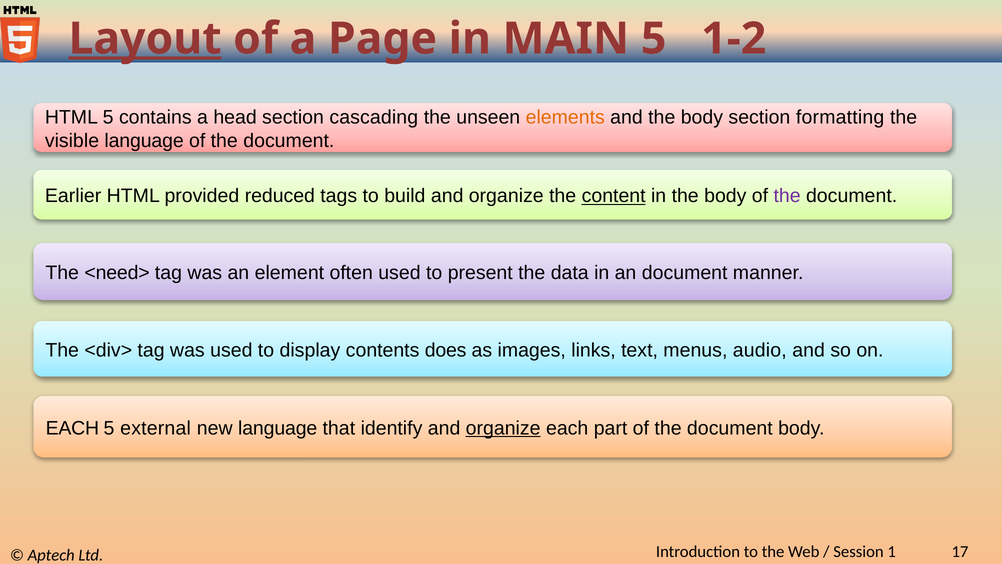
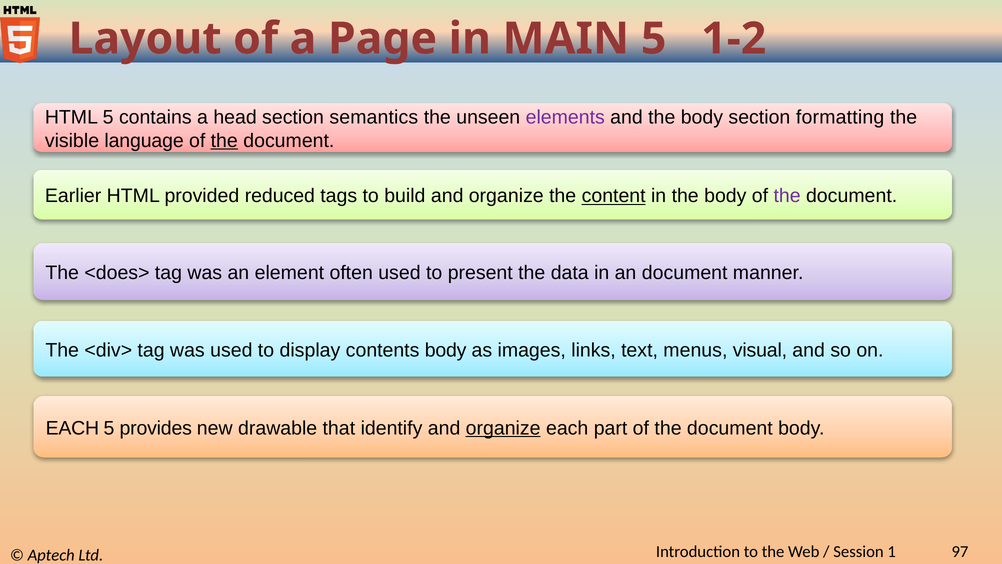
Layout underline: present -> none
cascading: cascading -> semantics
elements colour: orange -> purple
the at (224, 141) underline: none -> present
<need>: <need> -> <does>
contents does: does -> body
audio: audio -> visual
external: external -> provides
new language: language -> drawable
17: 17 -> 97
